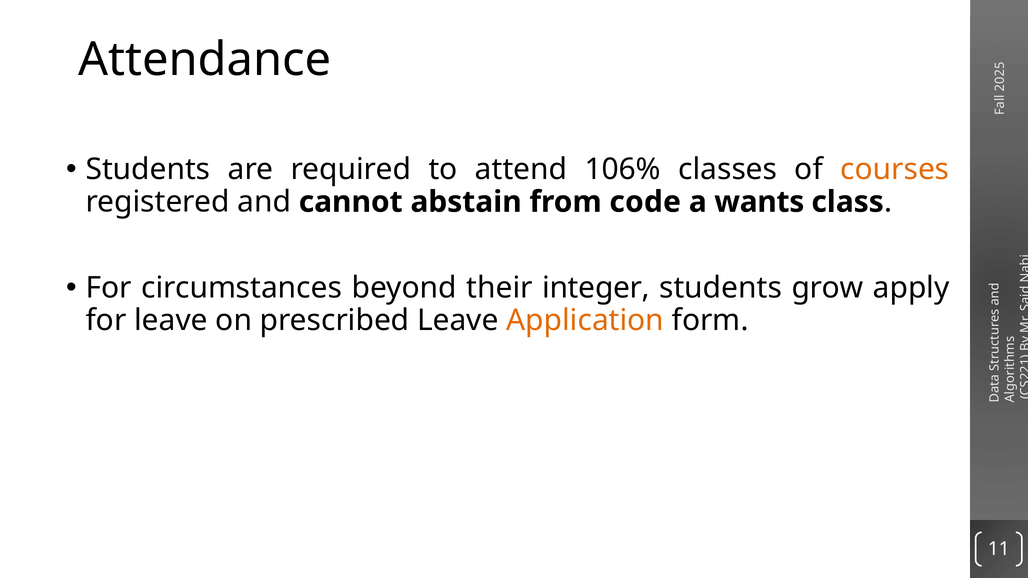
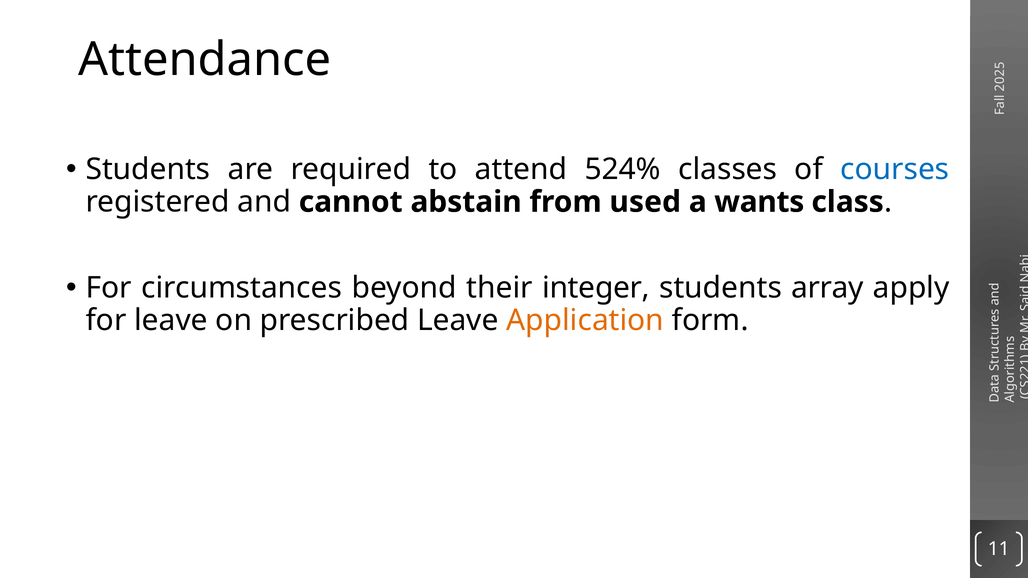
106%: 106% -> 524%
courses colour: orange -> blue
code: code -> used
grow: grow -> array
